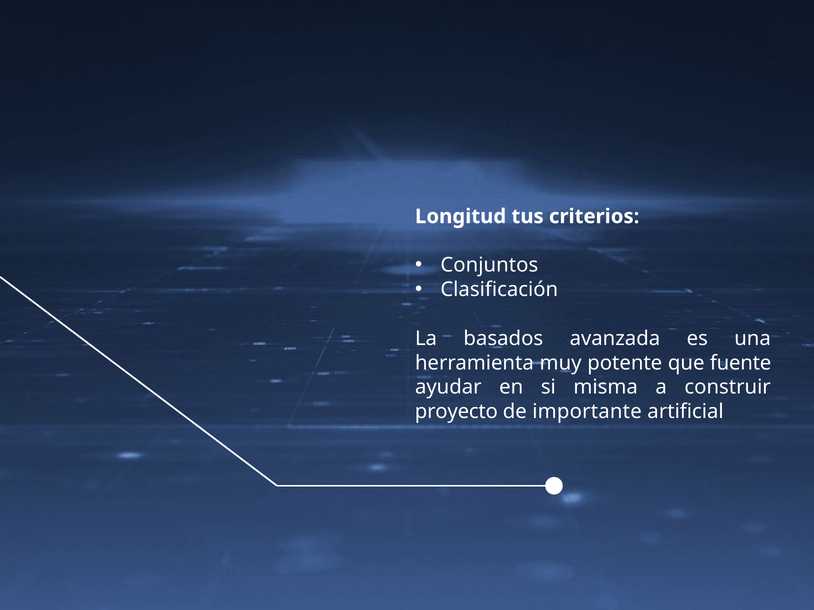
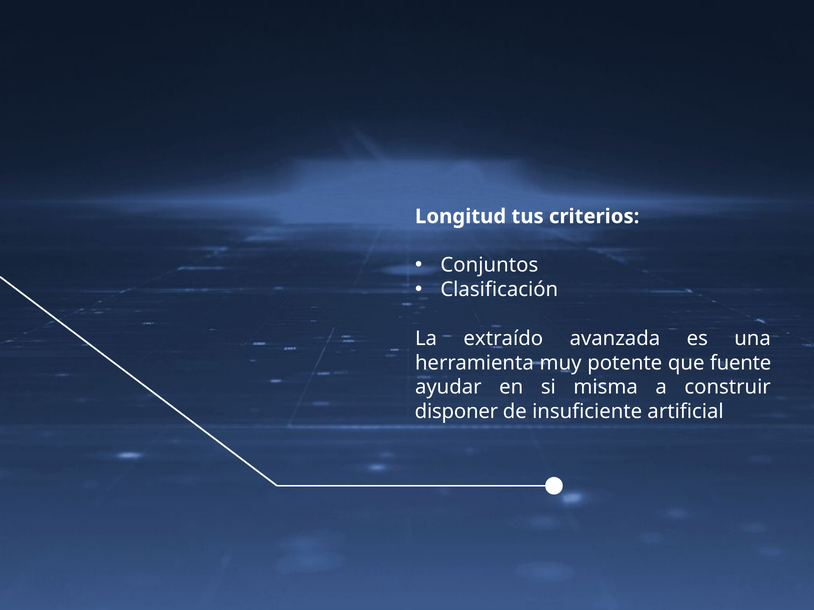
basados: basados -> extraído
proyecto: proyecto -> disponer
importante: importante -> insuficiente
